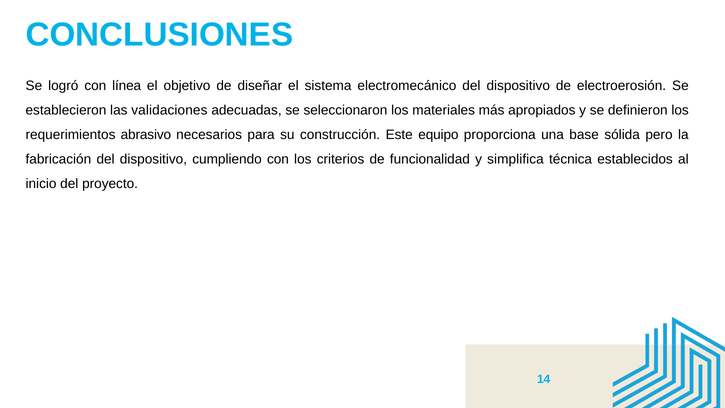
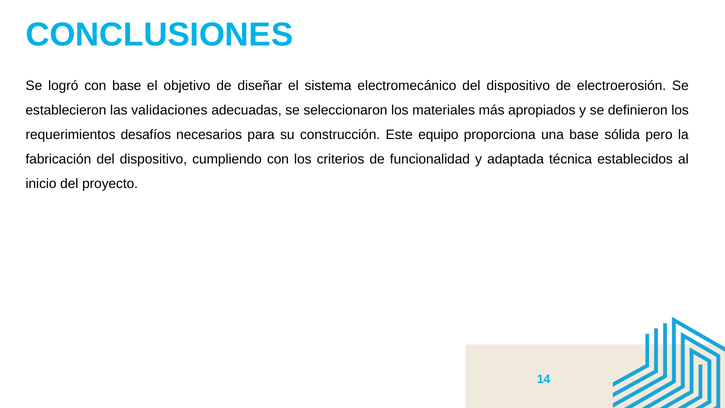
con línea: línea -> base
abrasivo: abrasivo -> desafíos
simplifica: simplifica -> adaptada
